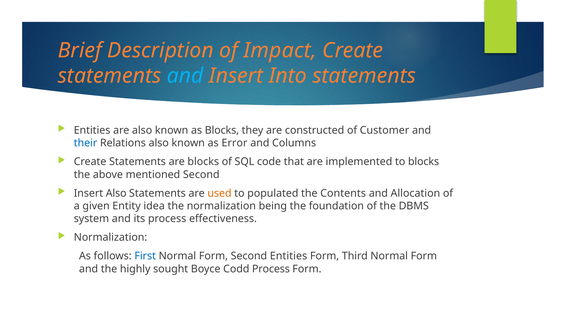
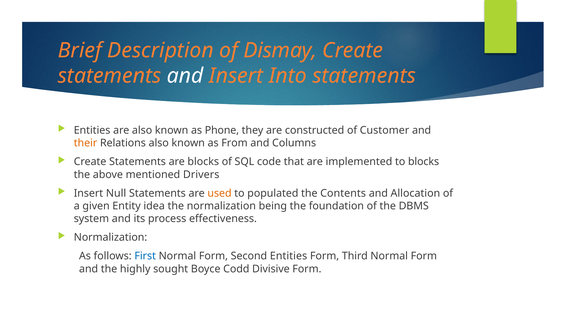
Impact: Impact -> Dismay
and at (185, 76) colour: light blue -> white
as Blocks: Blocks -> Phone
their colour: blue -> orange
Error: Error -> From
mentioned Second: Second -> Drivers
Insert Also: Also -> Null
Codd Process: Process -> Divisive
